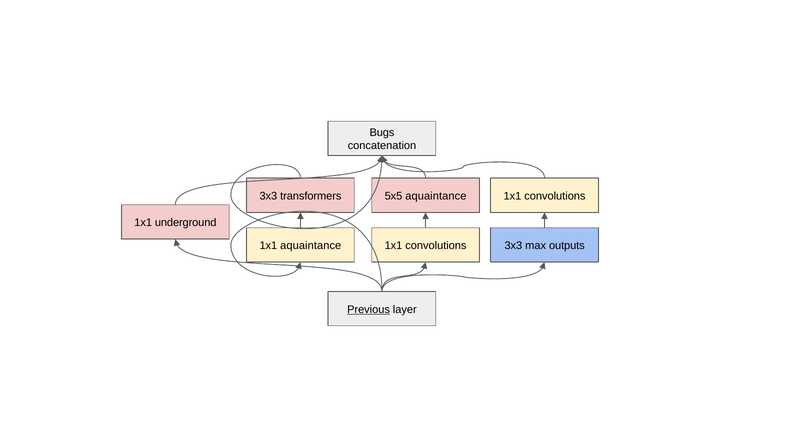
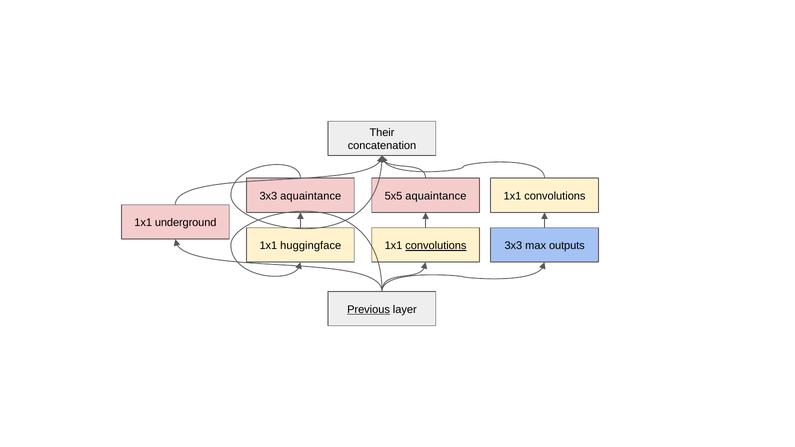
Bugs: Bugs -> Their
3x3 transformers: transformers -> aquaintance
1x1 aquaintance: aquaintance -> huggingface
convolutions at (436, 246) underline: none -> present
